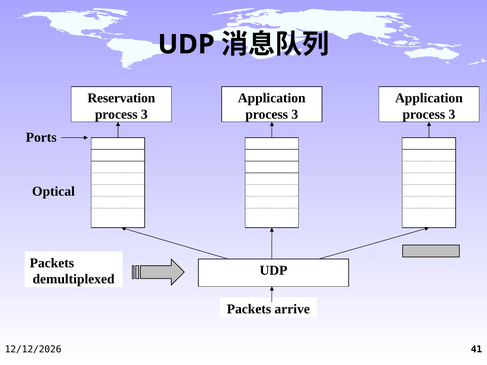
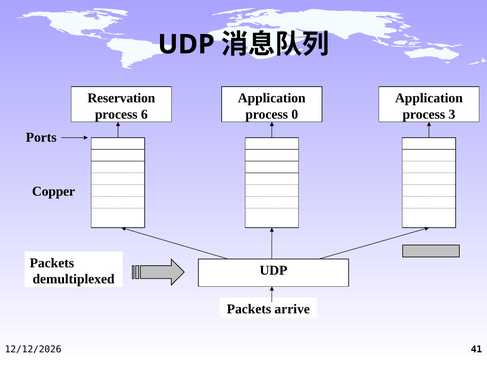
3 at (144, 114): 3 -> 6
3 at (295, 114): 3 -> 0
Optical: Optical -> Copper
